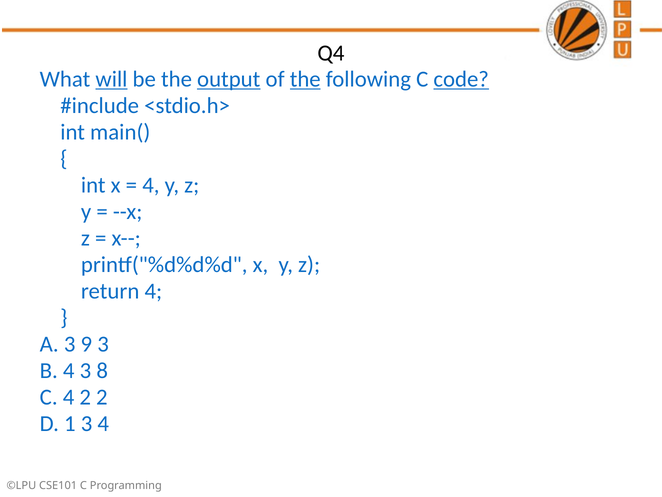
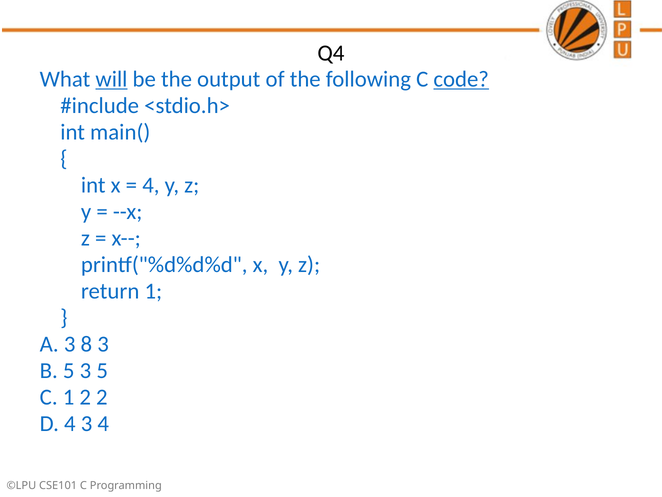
output underline: present -> none
the at (305, 79) underline: present -> none
return 4: 4 -> 1
9: 9 -> 8
B 4: 4 -> 5
3 8: 8 -> 5
C 4: 4 -> 1
D 1: 1 -> 4
